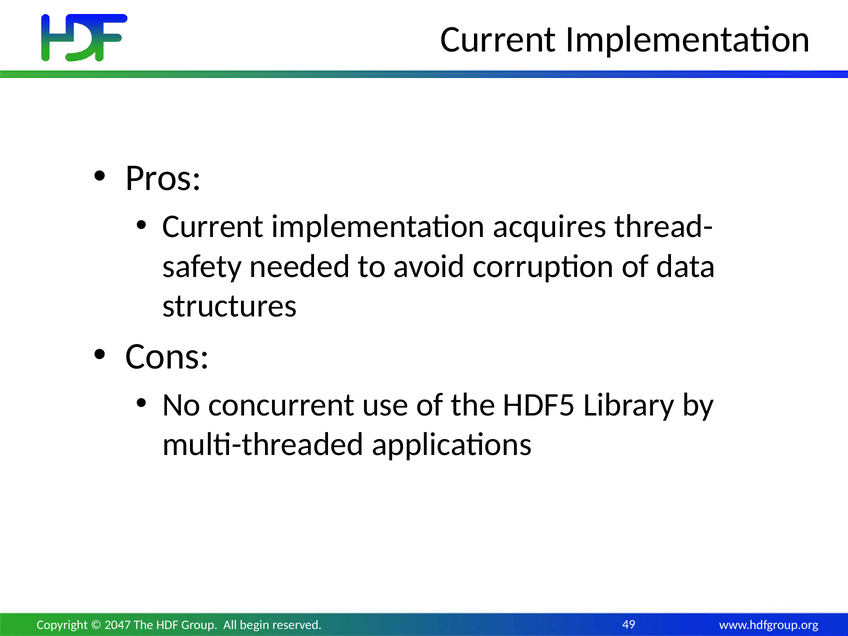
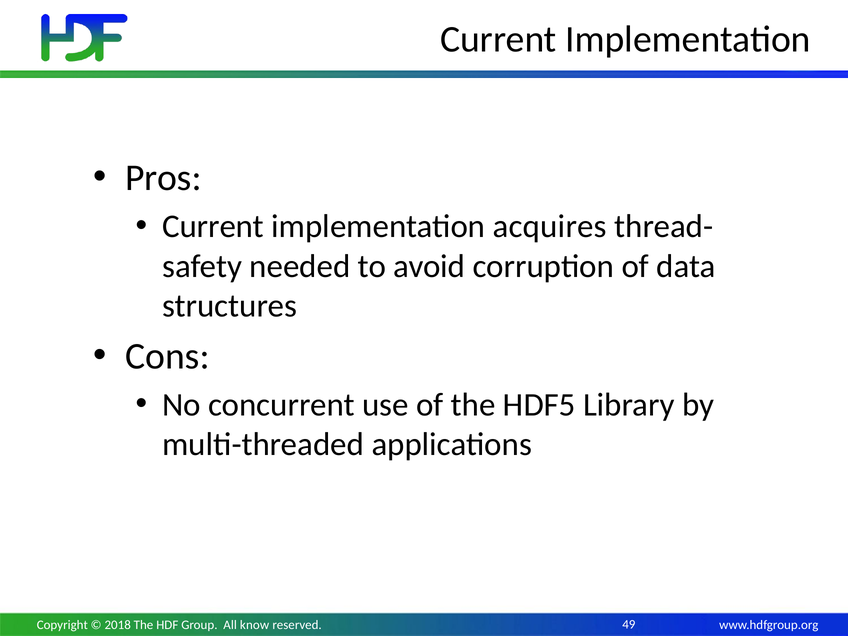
2047: 2047 -> 2018
begin: begin -> know
